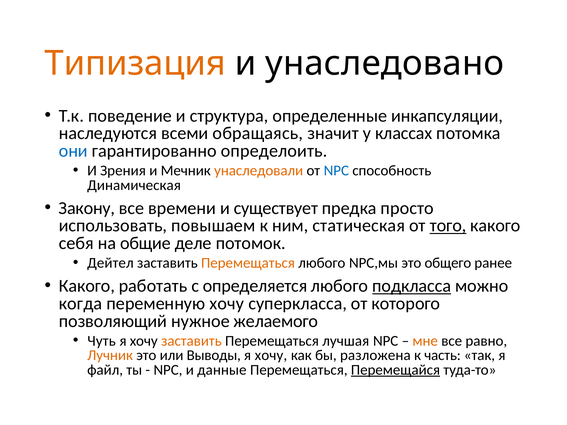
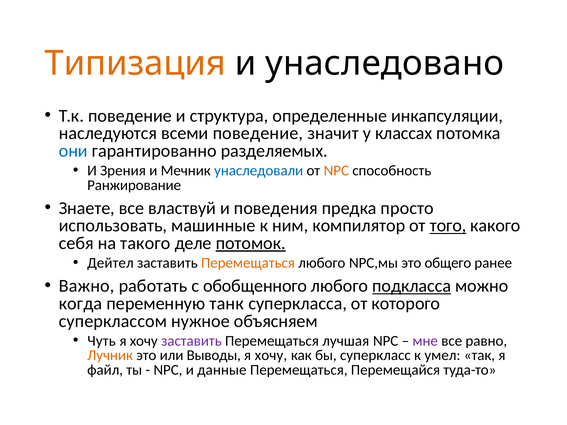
всеми обращаясь: обращаясь -> поведение
определоить: определоить -> разделяемых
унаследовали colour: orange -> blue
NPC at (336, 171) colour: blue -> orange
Динамическая: Динамическая -> Ранжирование
Закону: Закону -> Знаете
времени: времени -> властвуй
существует: существует -> поведения
повышаем: повышаем -> машинные
статическая: статическая -> компилятор
общие: общие -> такого
потомок underline: none -> present
Какого at (87, 286): Какого -> Важно
определяется: определяется -> обобщенного
переменную хочу: хочу -> танк
позволяющий: позволяющий -> суперклассом
желаемого: желаемого -> объясняем
заставить at (191, 341) colour: orange -> purple
мне colour: orange -> purple
разложена: разложена -> суперкласс
часть: часть -> умел
Перемещайся underline: present -> none
